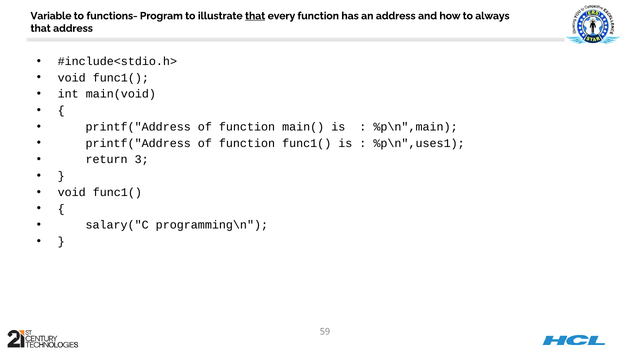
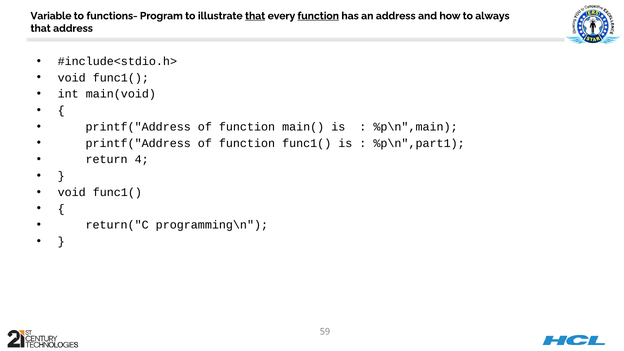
function at (318, 16) underline: none -> present
%p\n",uses1: %p\n",uses1 -> %p\n",part1
3: 3 -> 4
salary("C: salary("C -> return("C
